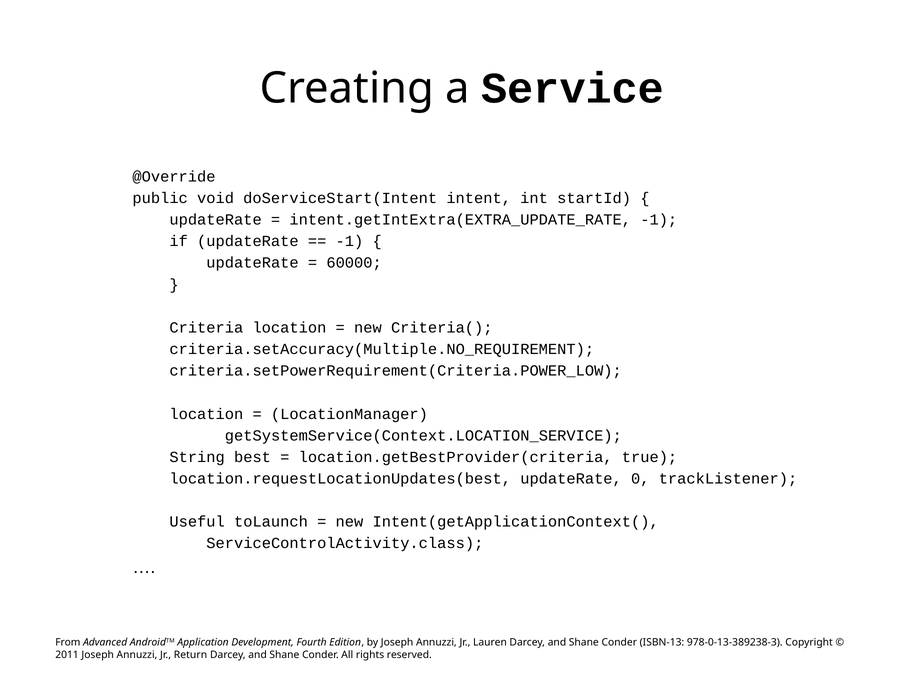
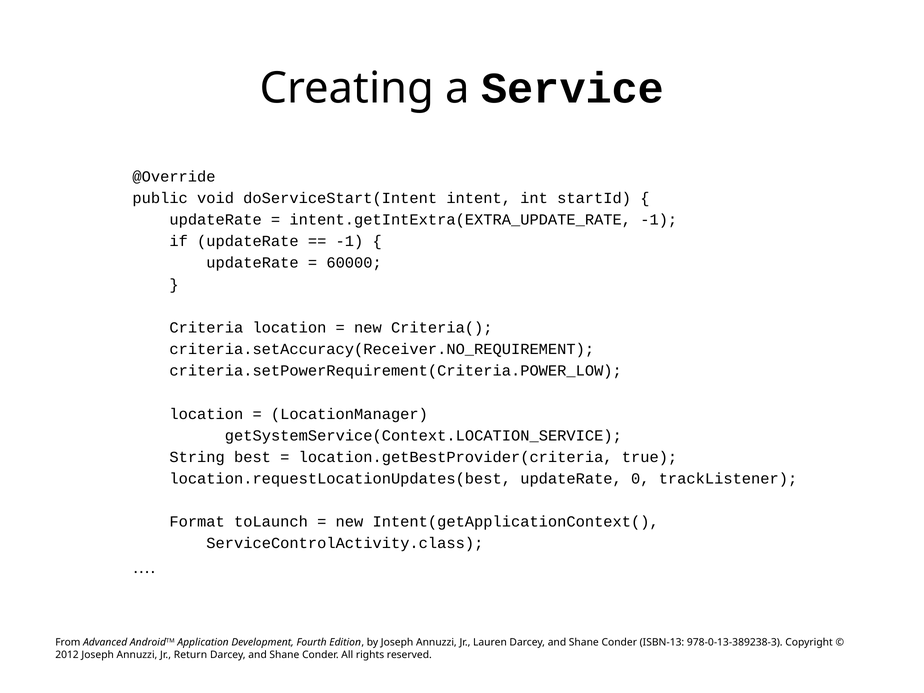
criteria.setAccuracy(Multiple.NO_REQUIREMENT: criteria.setAccuracy(Multiple.NO_REQUIREMENT -> criteria.setAccuracy(Receiver.NO_REQUIREMENT
Useful: Useful -> Format
2011: 2011 -> 2012
